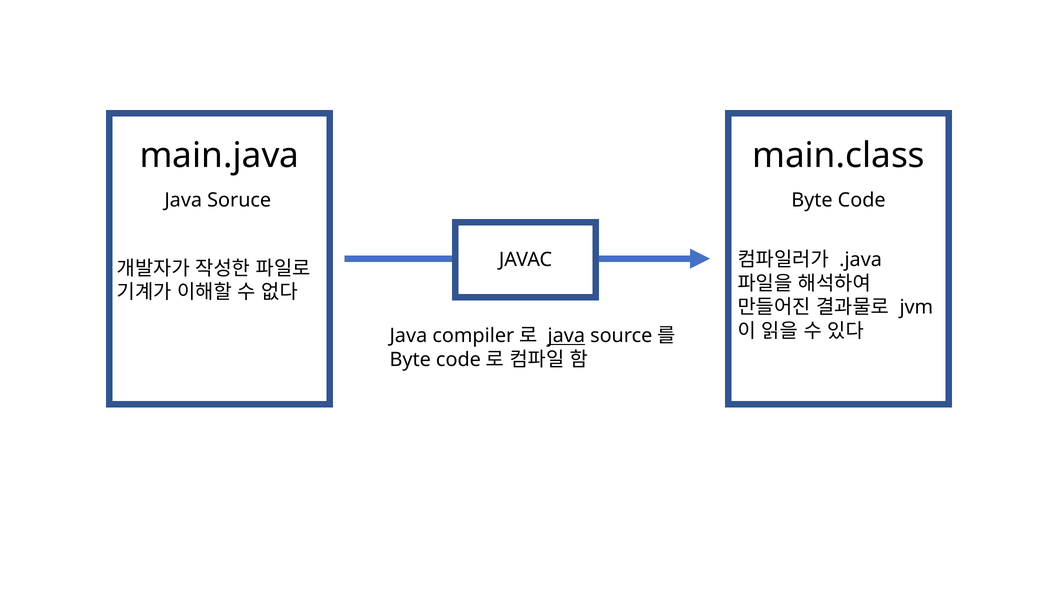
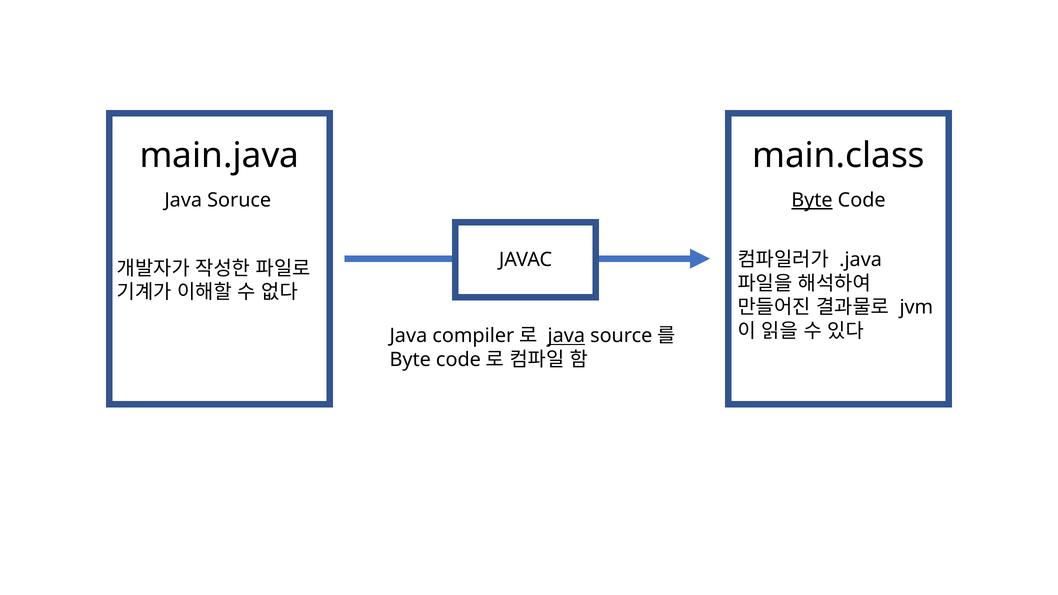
Byte at (812, 200) underline: none -> present
